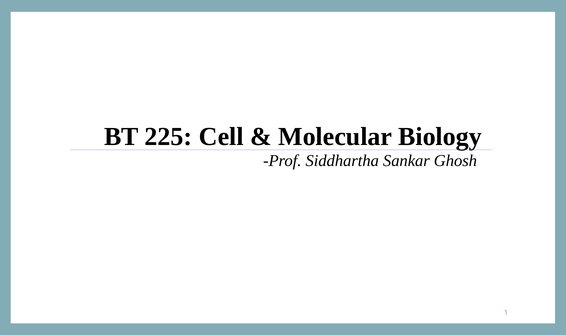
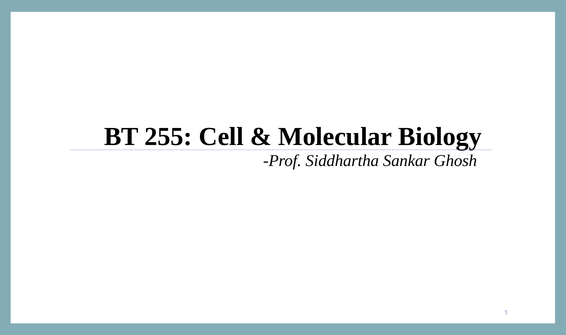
225: 225 -> 255
